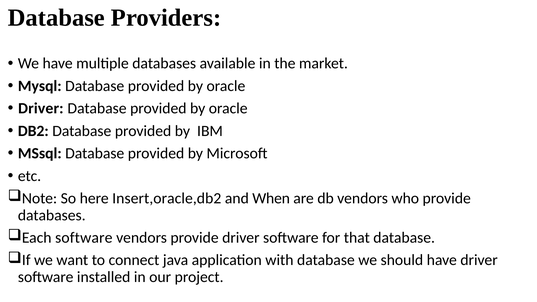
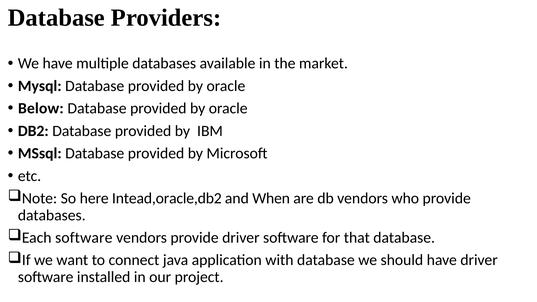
Driver at (41, 108): Driver -> Below
Insert,oracle,db2: Insert,oracle,db2 -> Intead,oracle,db2
